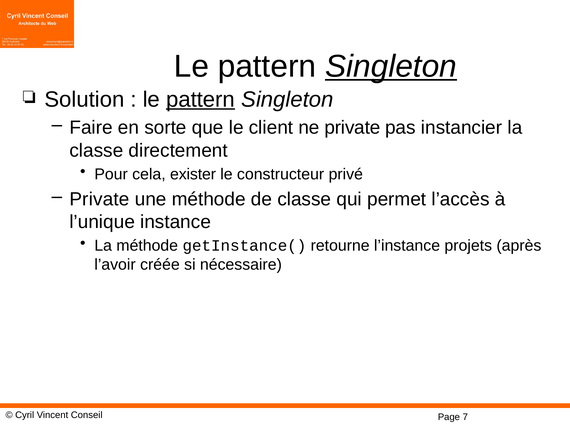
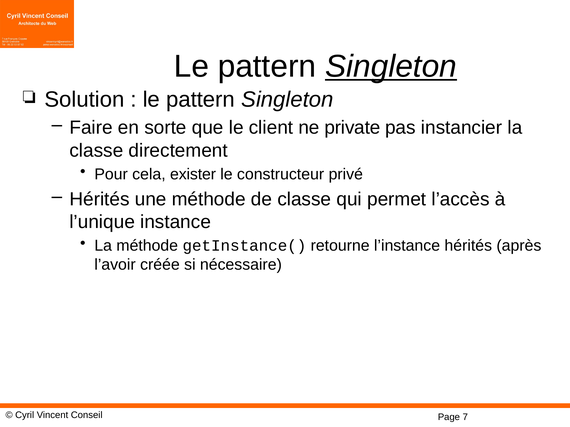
pattern at (201, 100) underline: present -> none
Private at (99, 199): Private -> Hérités
l’instance projets: projets -> hérités
